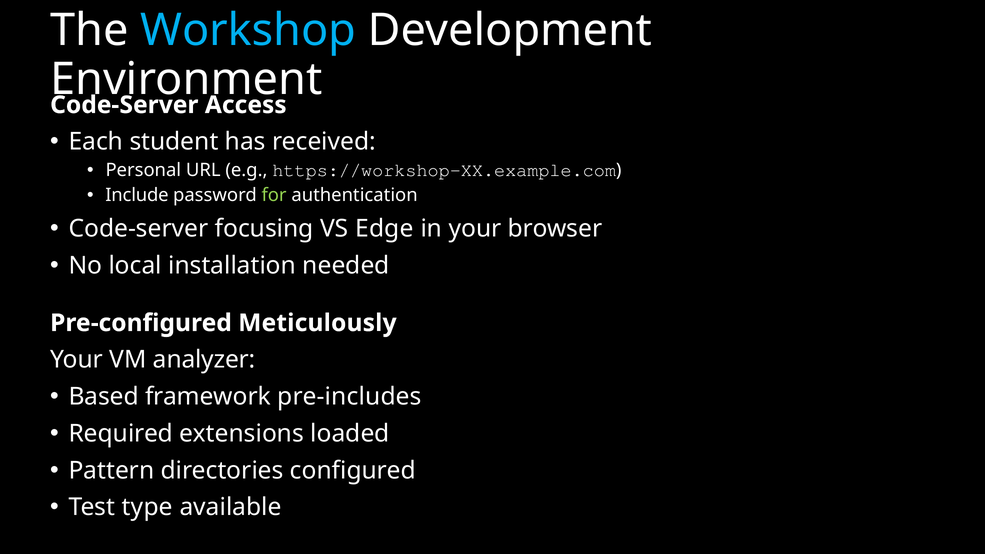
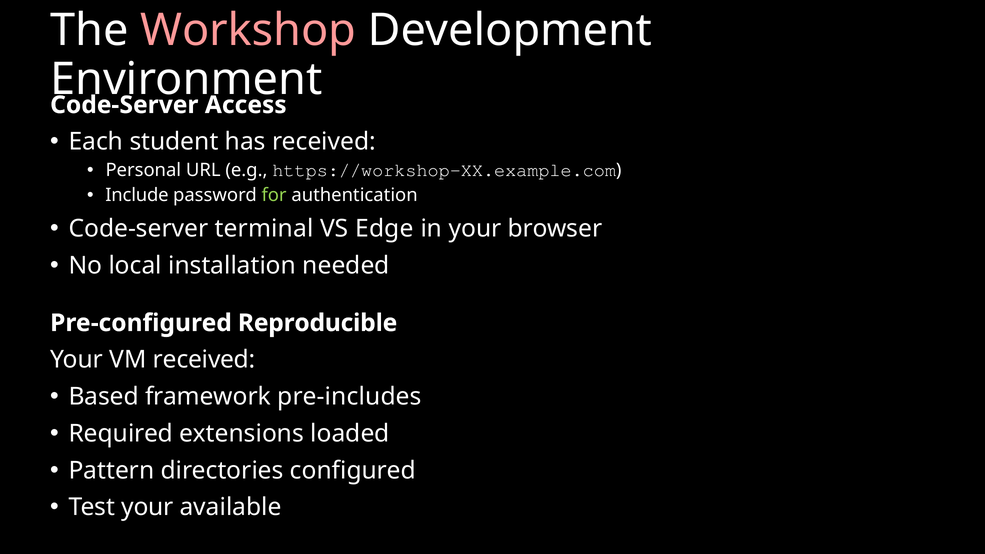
Workshop colour: light blue -> pink
focusing: focusing -> terminal
Meticulously: Meticulously -> Reproducible
VM analyzer: analyzer -> received
Test type: type -> your
